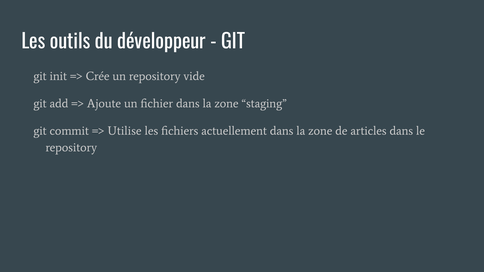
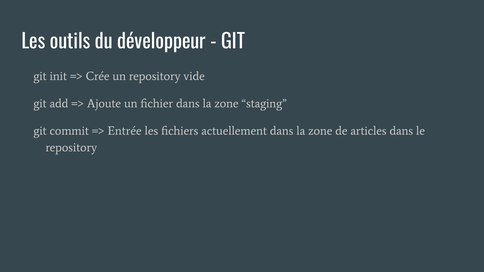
Utilise: Utilise -> Entrée
